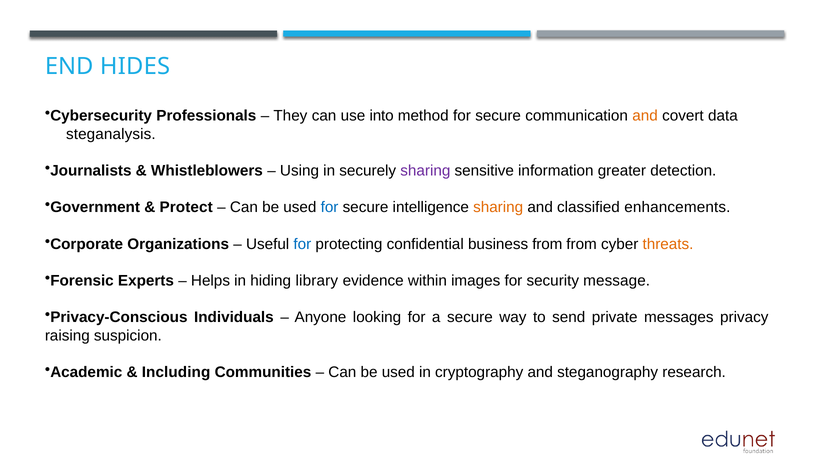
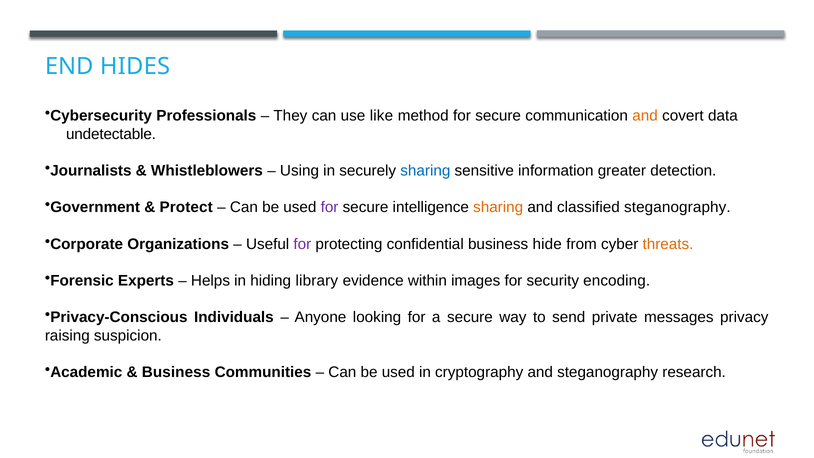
into: into -> like
steganalysis: steganalysis -> undetectable
sharing at (425, 171) colour: purple -> blue
for at (330, 207) colour: blue -> purple
classified enhancements: enhancements -> steganography
for at (302, 244) colour: blue -> purple
business from: from -> hide
message: message -> encoding
Including at (176, 372): Including -> Business
